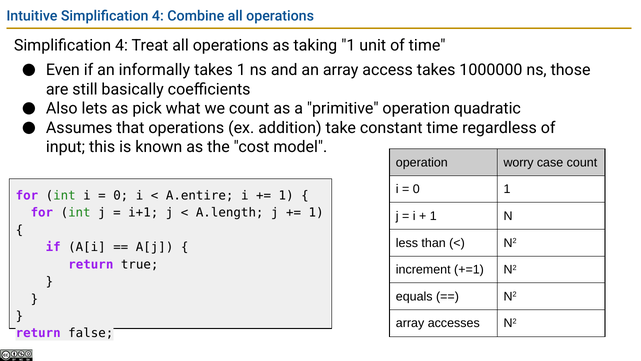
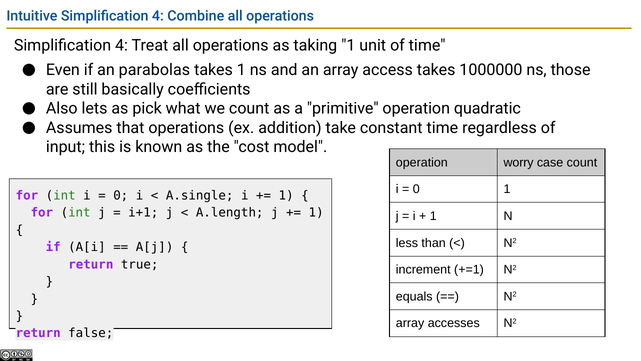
informally: informally -> parabolas
A.entire: A.entire -> A.single
